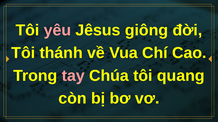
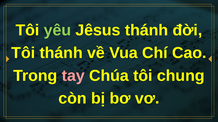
yêu colour: pink -> light green
Jêsus giông: giông -> thánh
quang: quang -> chung
